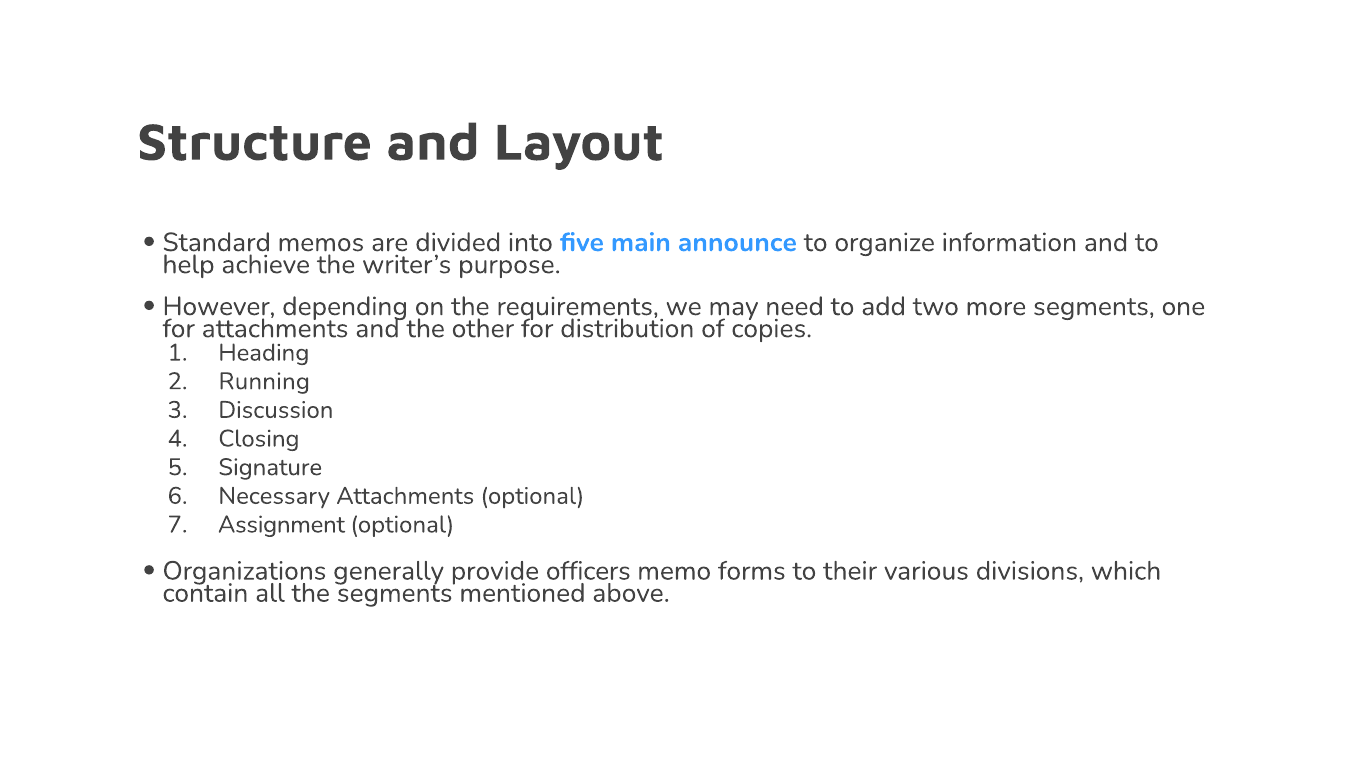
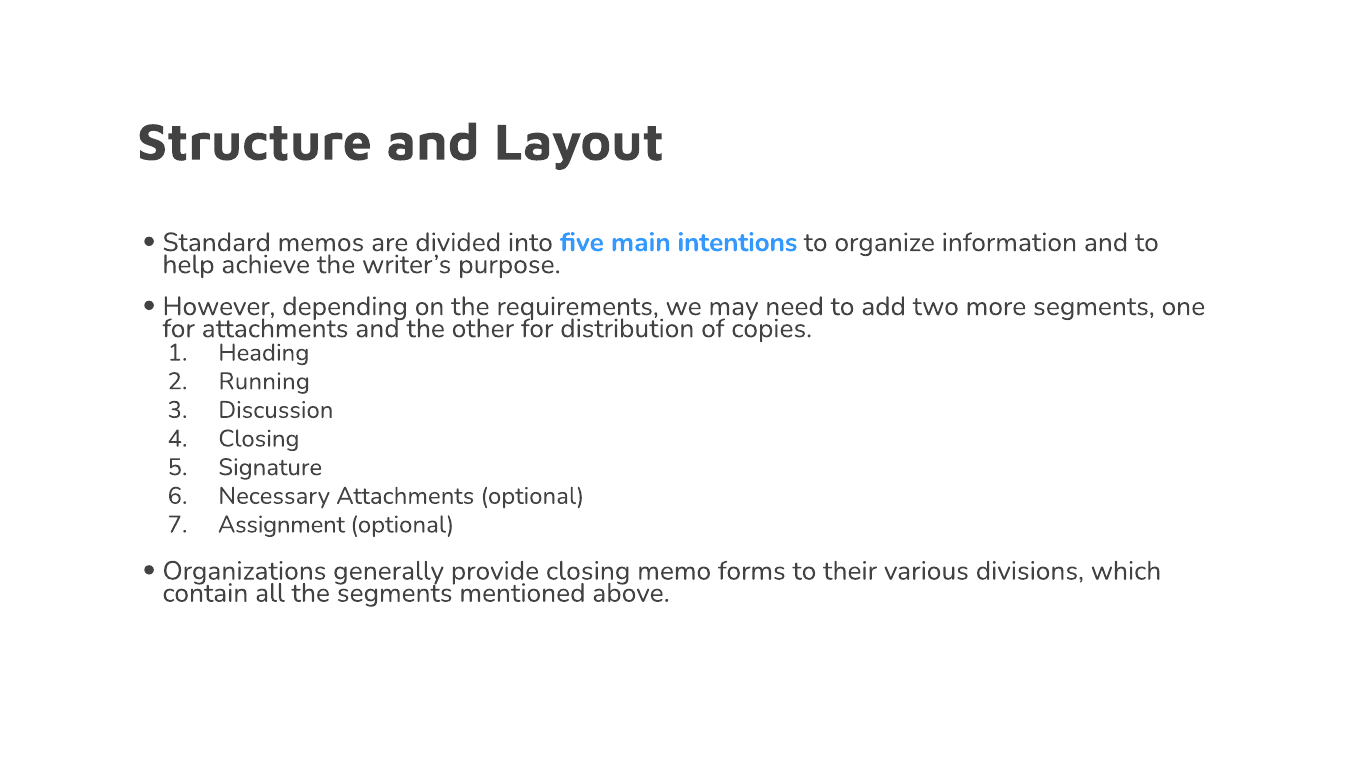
announce: announce -> intentions
provide officers: officers -> closing
